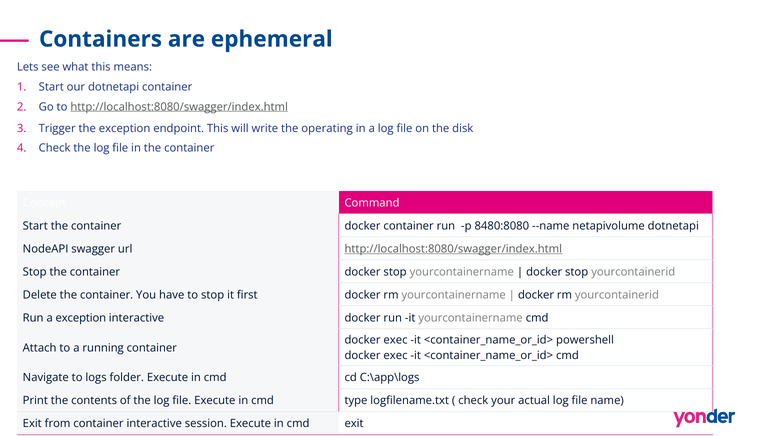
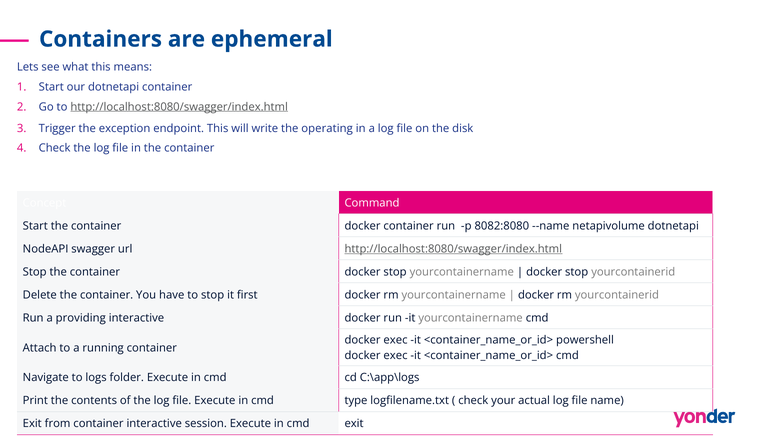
8480:8080: 8480:8080 -> 8082:8080
a exception: exception -> providing
